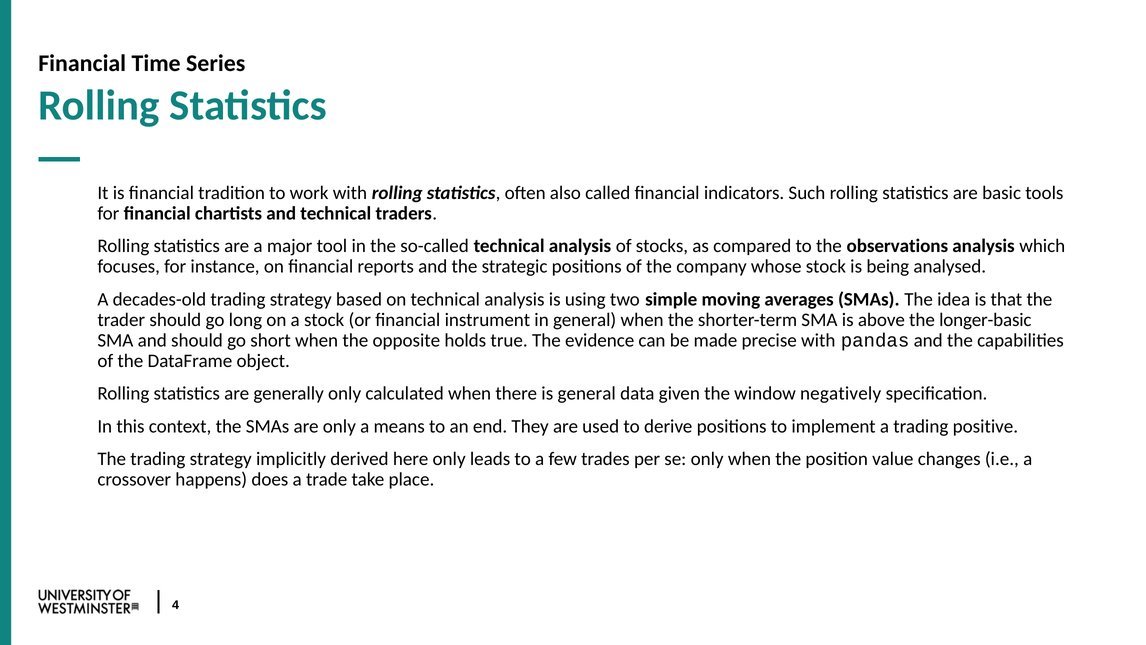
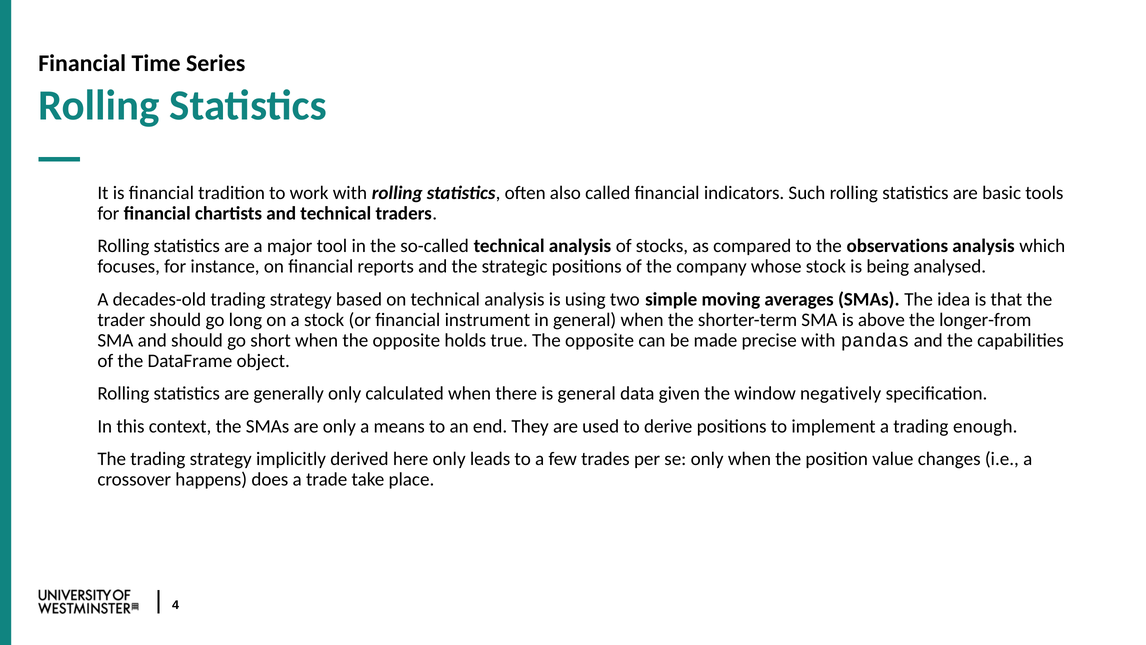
longer-basic: longer-basic -> longer-from
true The evidence: evidence -> opposite
positive: positive -> enough
